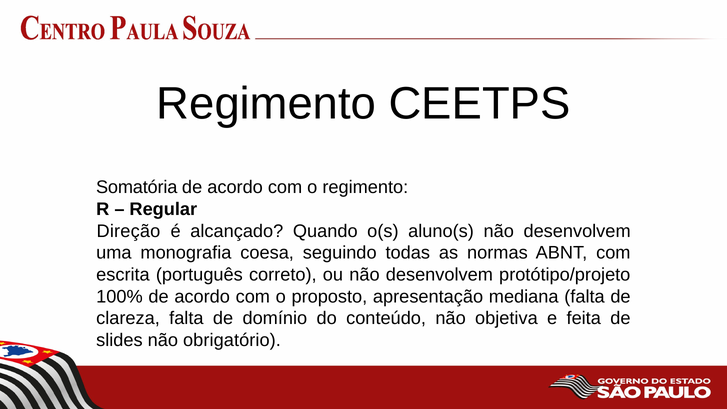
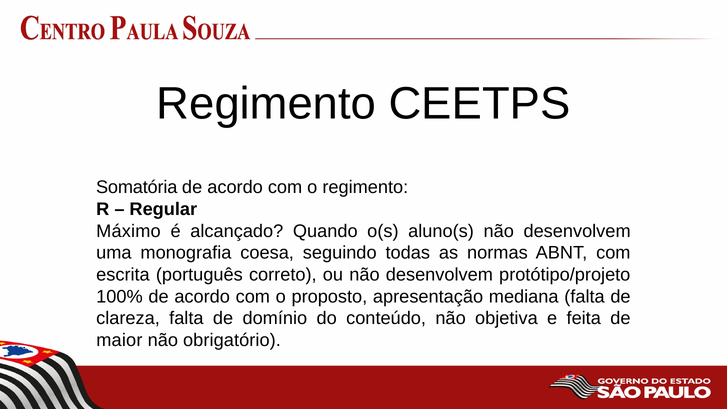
Direção: Direção -> Máximo
slides: slides -> maior
